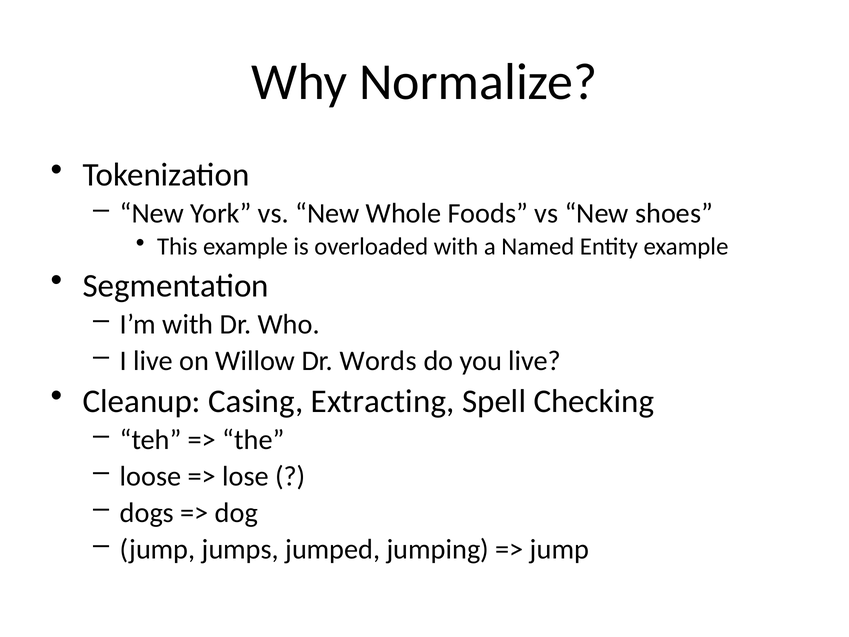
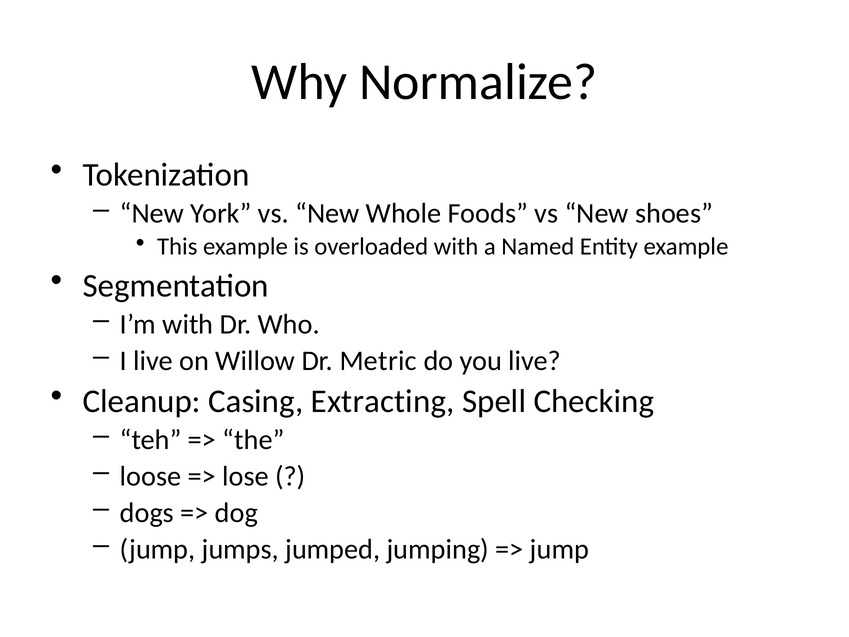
Words: Words -> Metric
